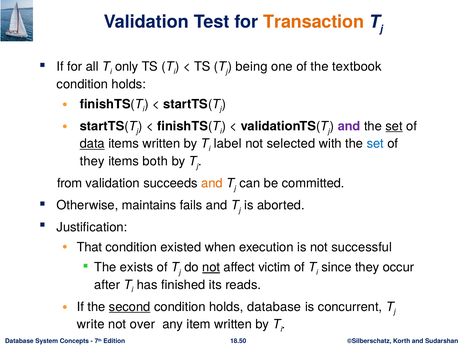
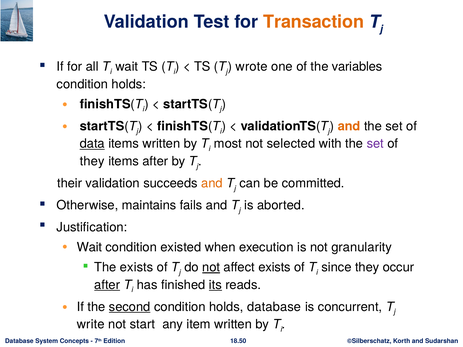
only at (127, 67): only -> wait
being: being -> wrote
textbook: textbook -> variables
and at (349, 126) colour: purple -> orange
set at (394, 126) underline: present -> none
label: label -> most
set at (375, 144) colour: blue -> purple
items both: both -> after
from: from -> their
That at (89, 248): That -> Wait
successful: successful -> granularity
affect victim: victim -> exists
after at (107, 285) underline: none -> present
its underline: none -> present
over: over -> start
